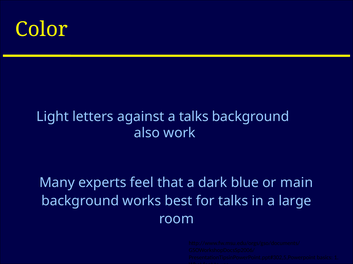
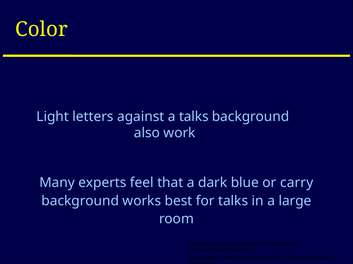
main: main -> carry
